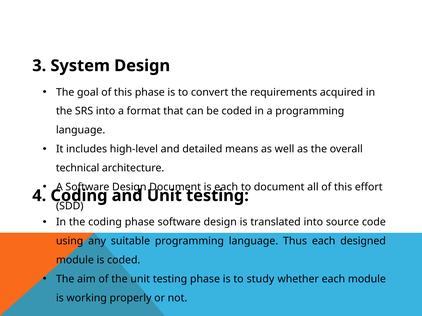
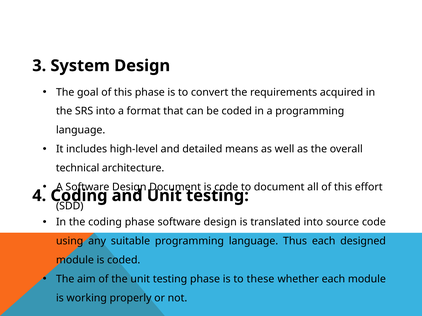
is each: each -> code
study: study -> these
